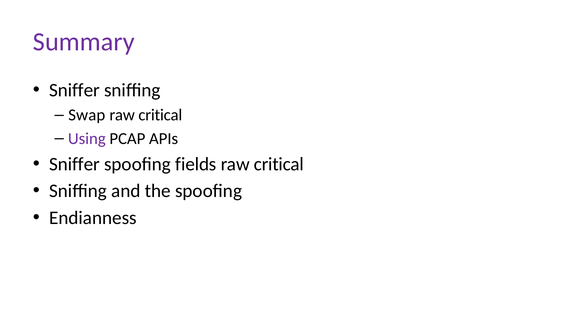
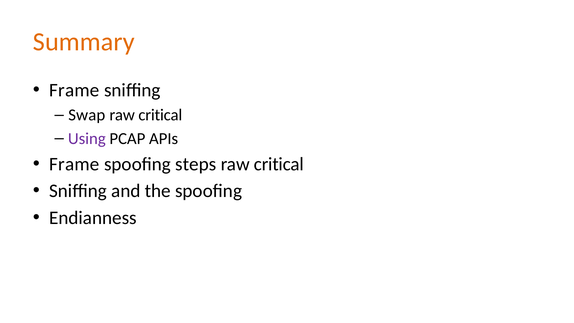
Summary colour: purple -> orange
Sniffer at (74, 90): Sniffer -> Frame
Sniffer at (74, 164): Sniffer -> Frame
fields: fields -> steps
